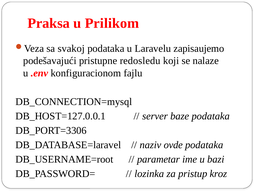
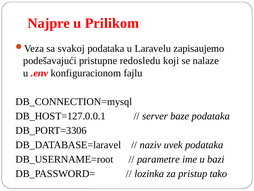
Praksa: Praksa -> Najpre
ovde: ovde -> uvek
parametar: parametar -> parametre
kroz: kroz -> tako
